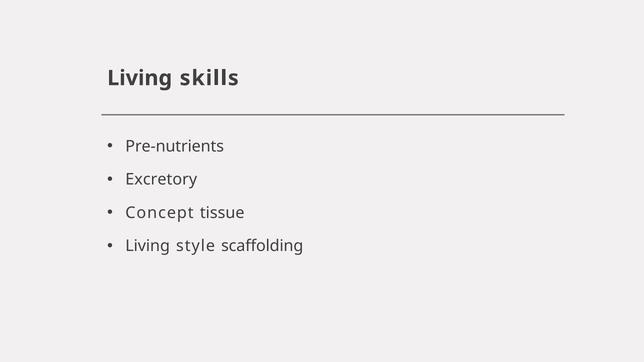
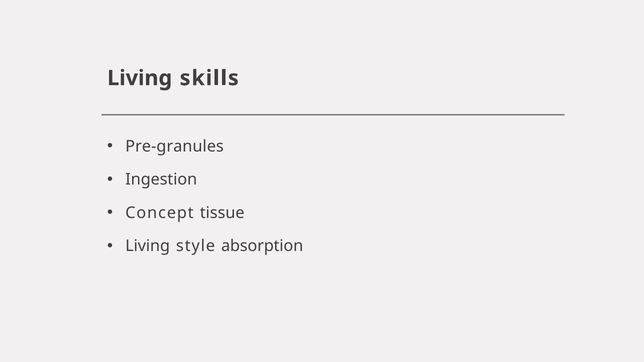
Pre-nutrients: Pre-nutrients -> Pre-granules
Excretory: Excretory -> Ingestion
scaffolding: scaffolding -> absorption
